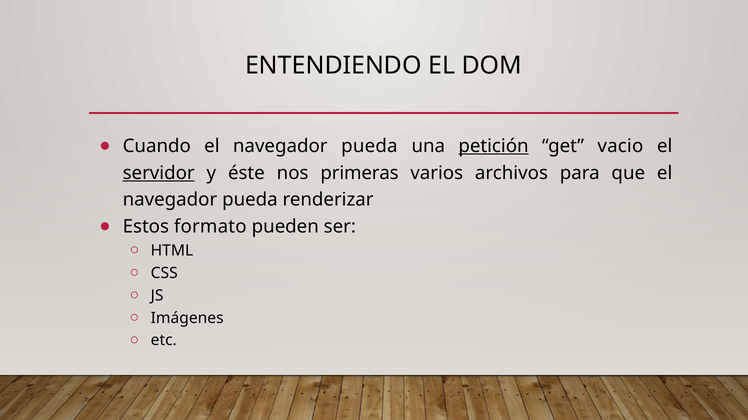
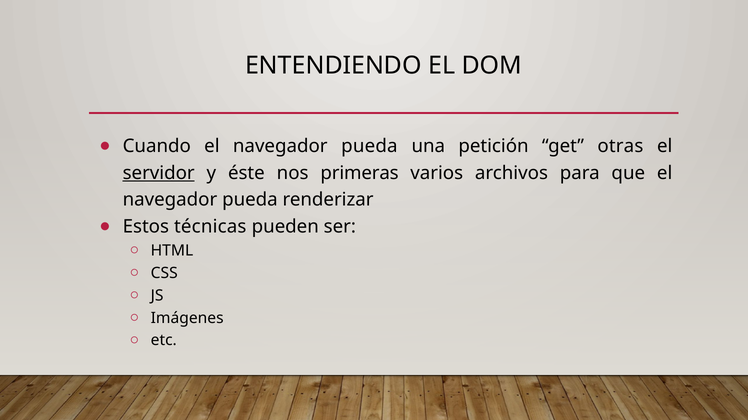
petición underline: present -> none
vacio: vacio -> otras
formato: formato -> técnicas
